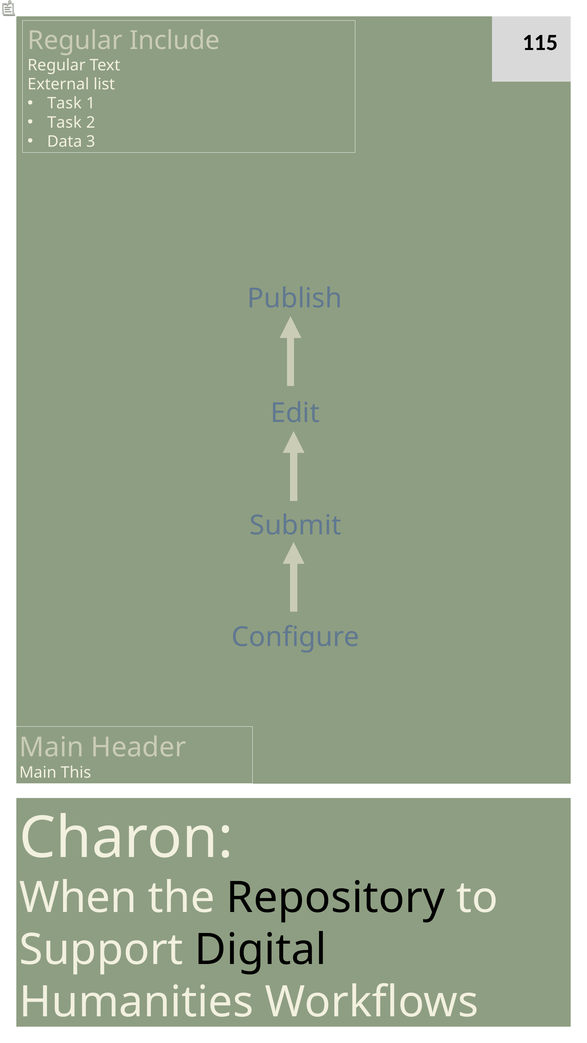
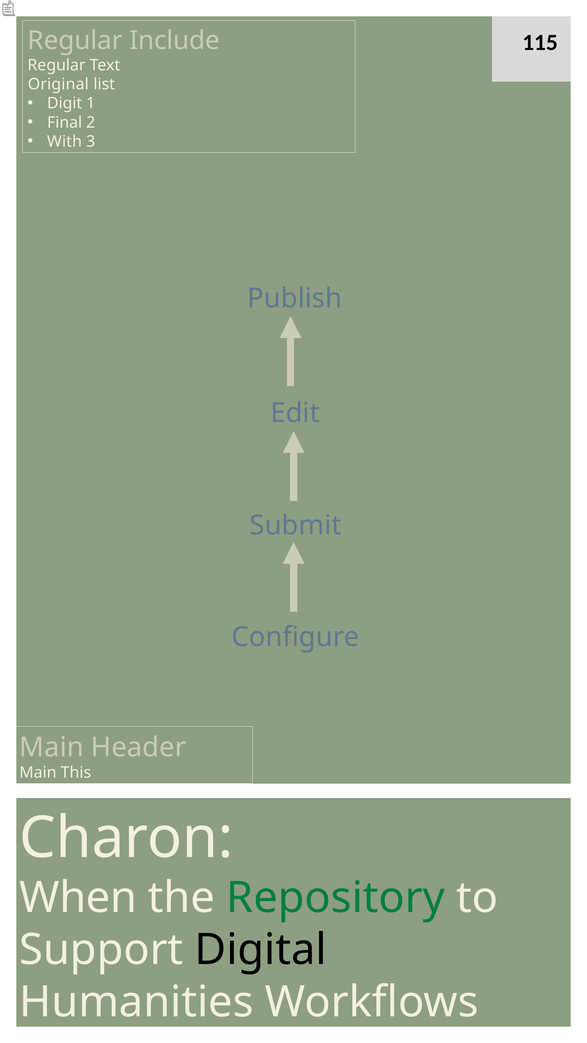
External: External -> Original
Task at (64, 103): Task -> Digit
Task at (64, 122): Task -> Final
Data: Data -> With
Repository colour: black -> green
